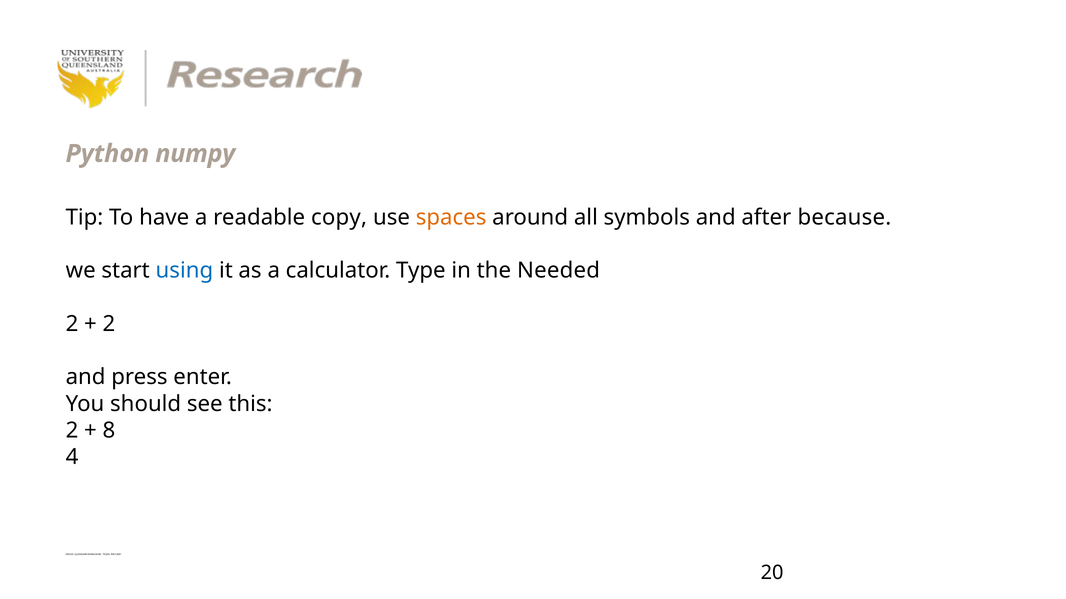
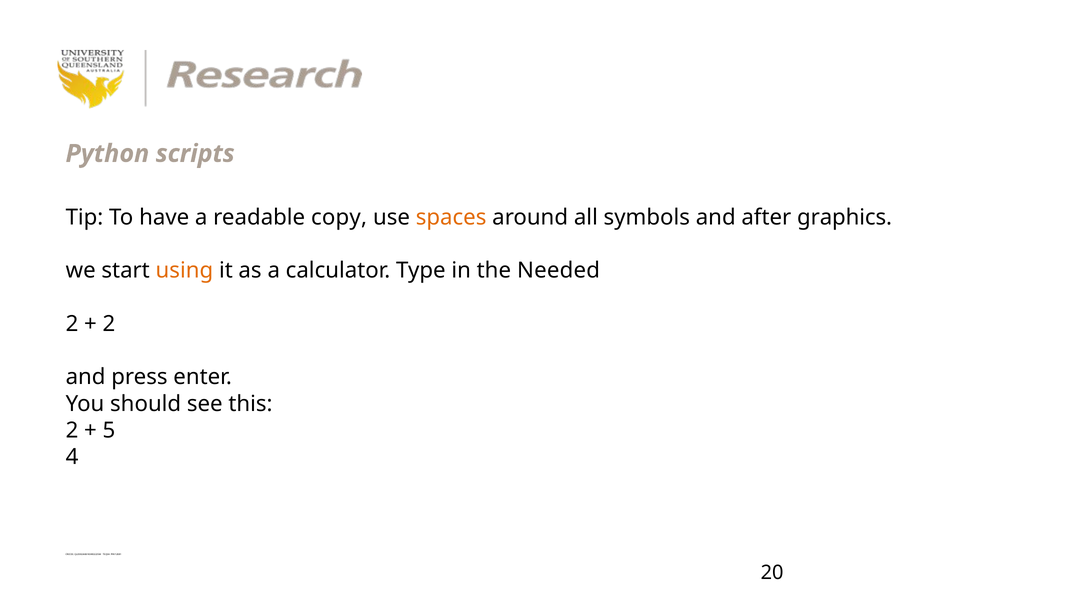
numpy: numpy -> scripts
because: because -> graphics
using colour: blue -> orange
8: 8 -> 5
